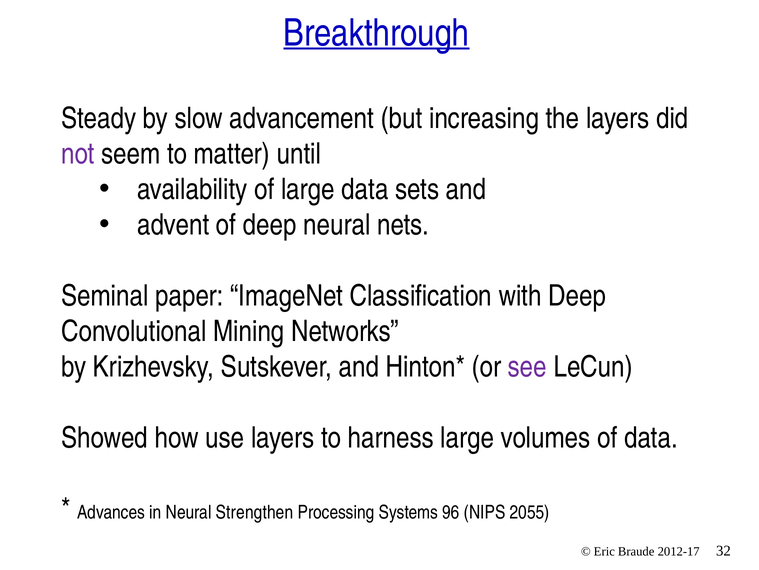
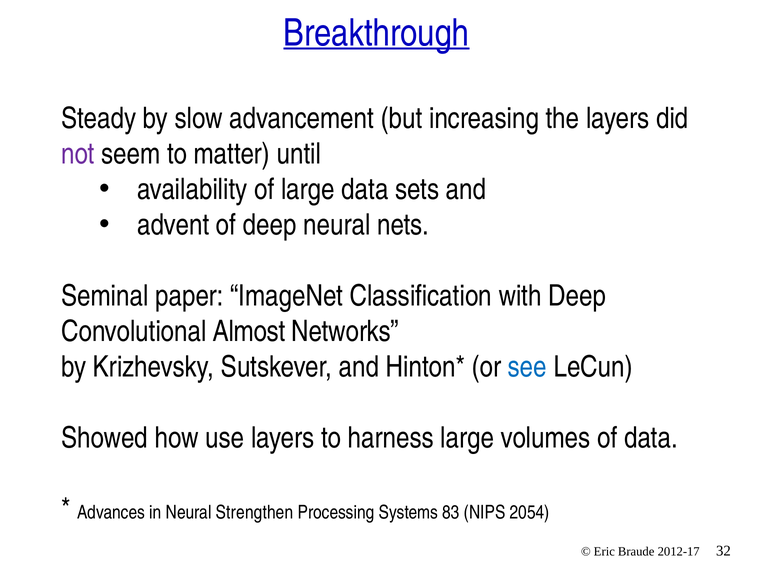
Mining: Mining -> Almost
see colour: purple -> blue
96: 96 -> 83
2055: 2055 -> 2054
